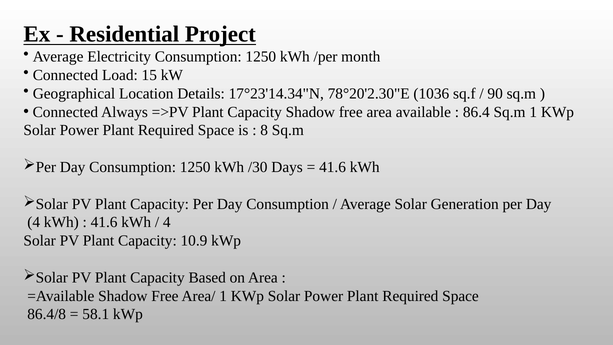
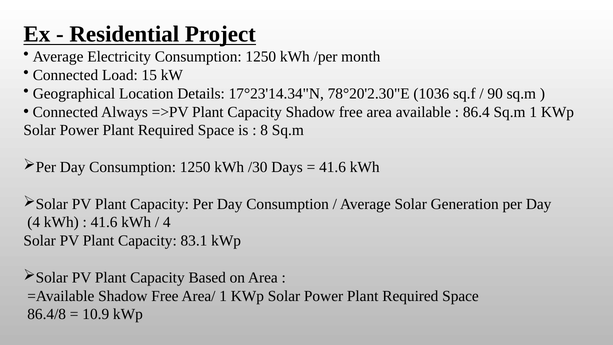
10.9: 10.9 -> 83.1
58.1: 58.1 -> 10.9
